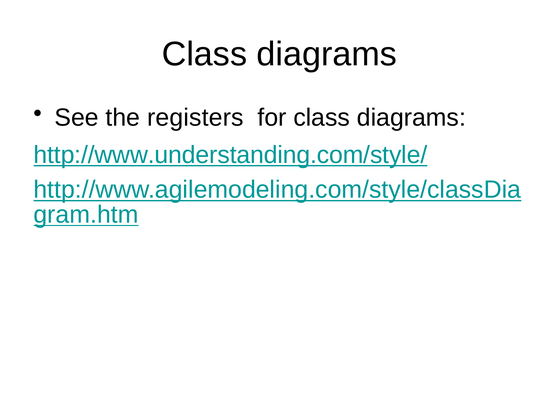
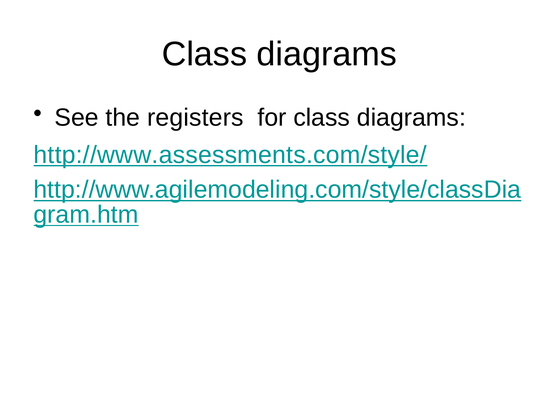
http://www.understanding.com/style/: http://www.understanding.com/style/ -> http://www.assessments.com/style/
